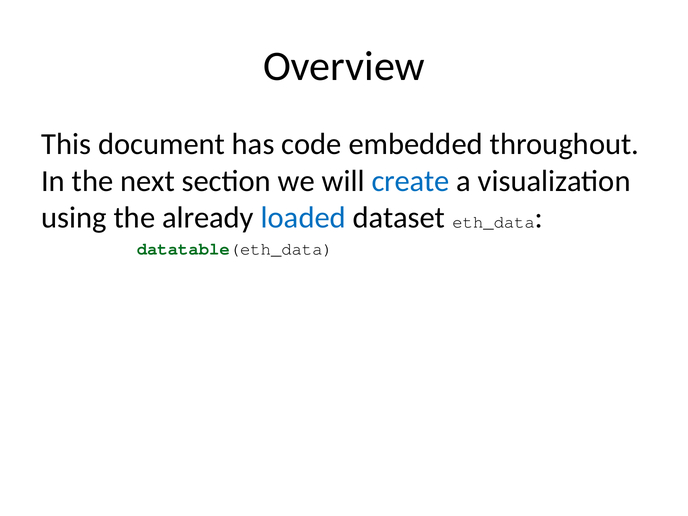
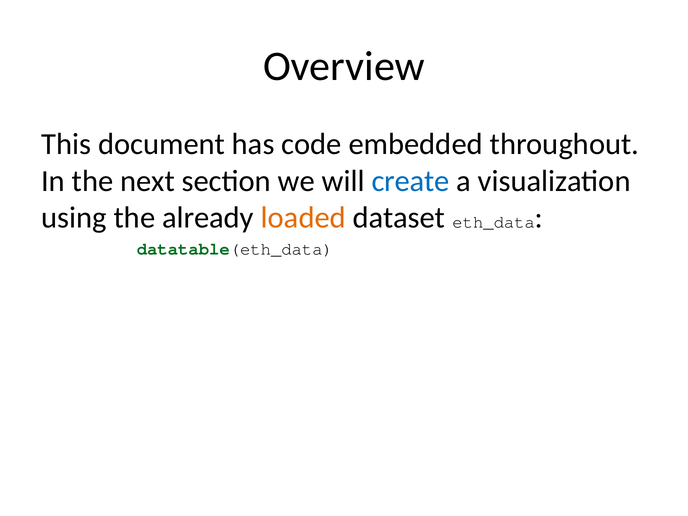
loaded colour: blue -> orange
